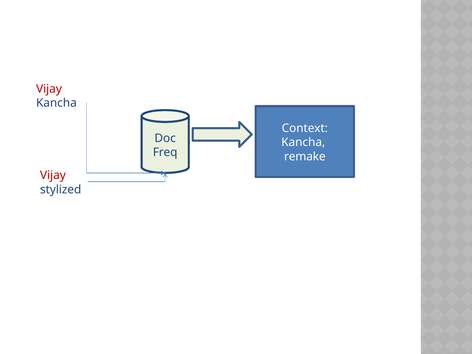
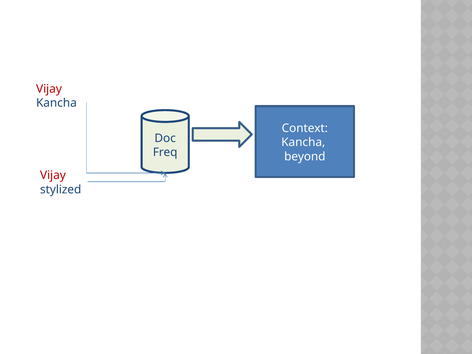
remake: remake -> beyond
